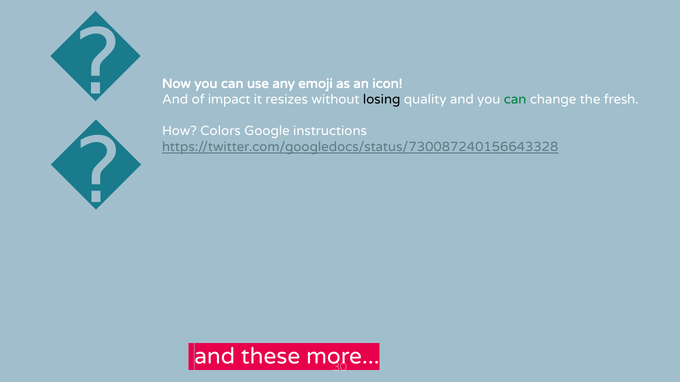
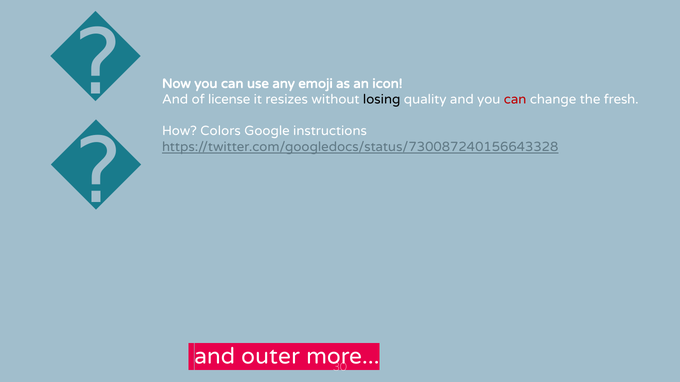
impact: impact -> license
can at (515, 100) colour: green -> red
these: these -> outer
